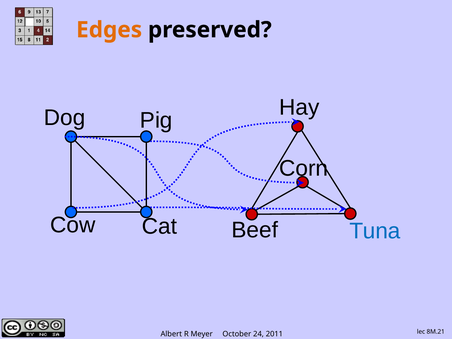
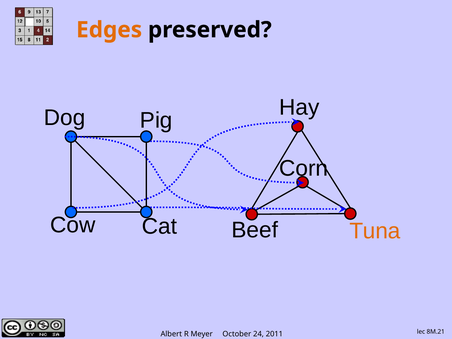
Tuna colour: blue -> orange
